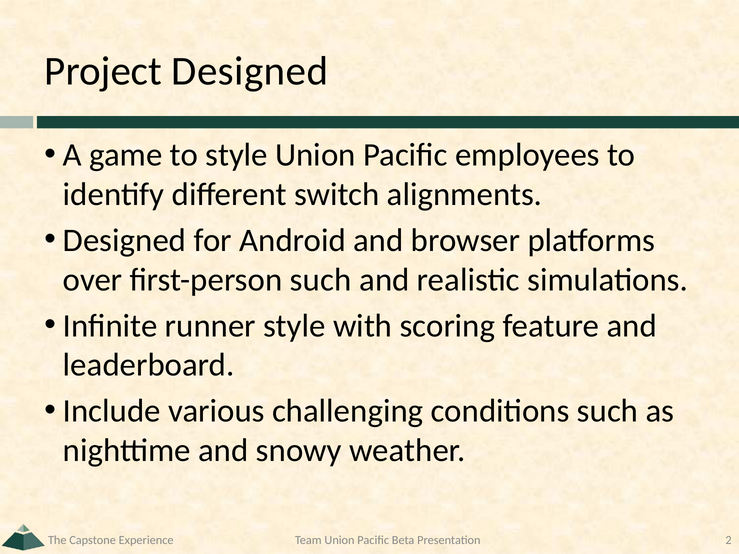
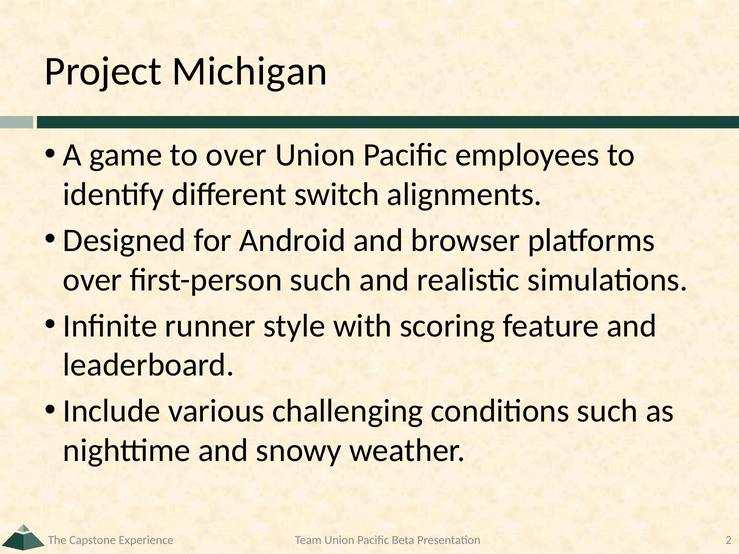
Project Designed: Designed -> Michigan
to style: style -> over
